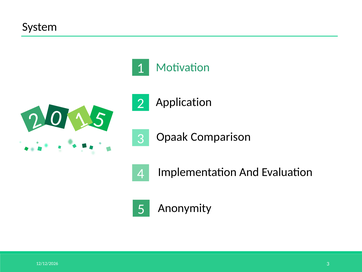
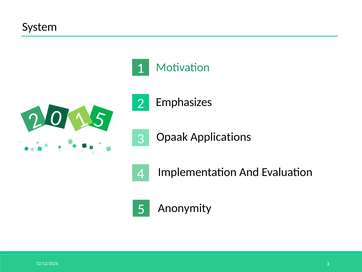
Application: Application -> Emphasizes
Comparison: Comparison -> Applications
